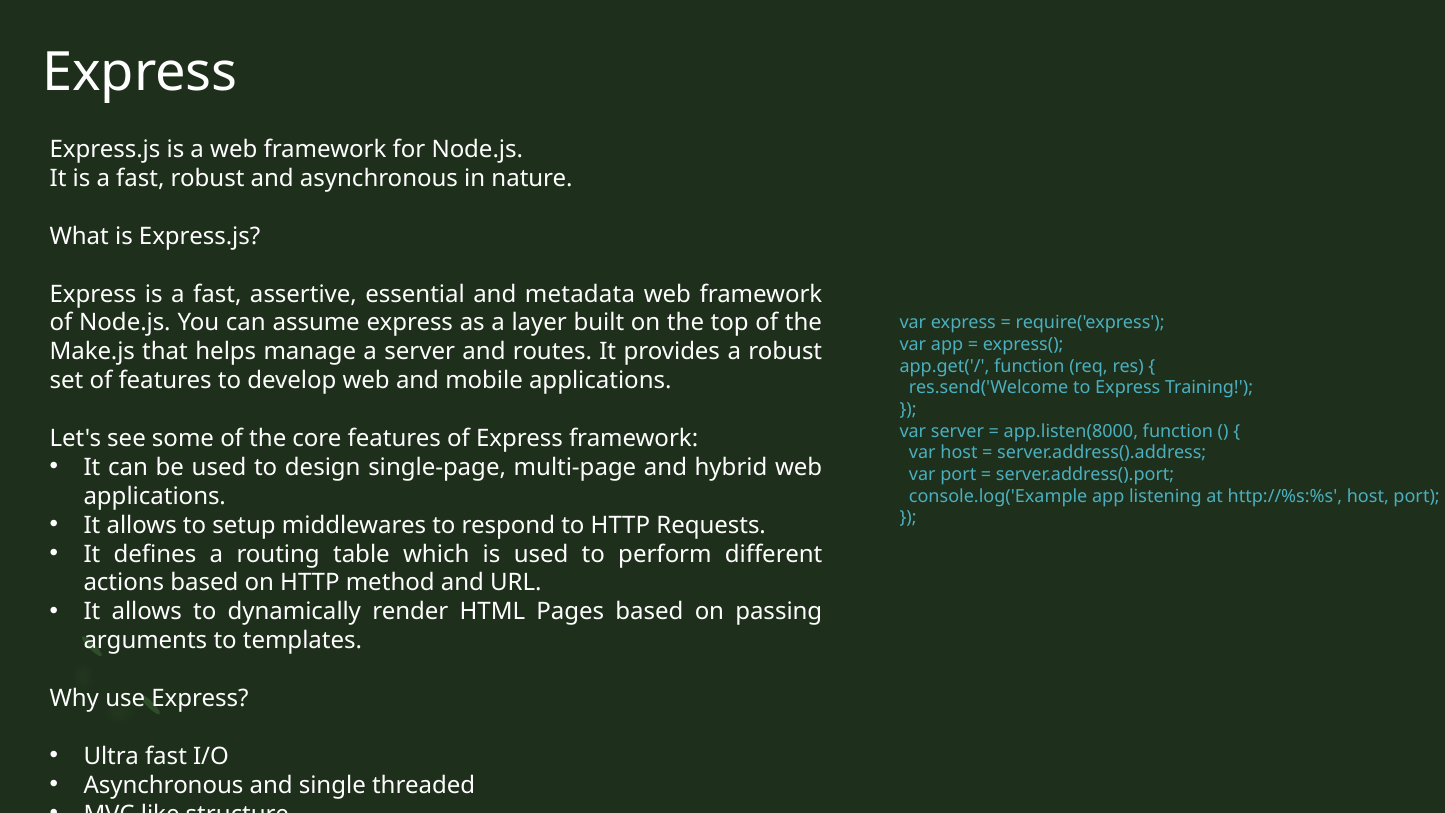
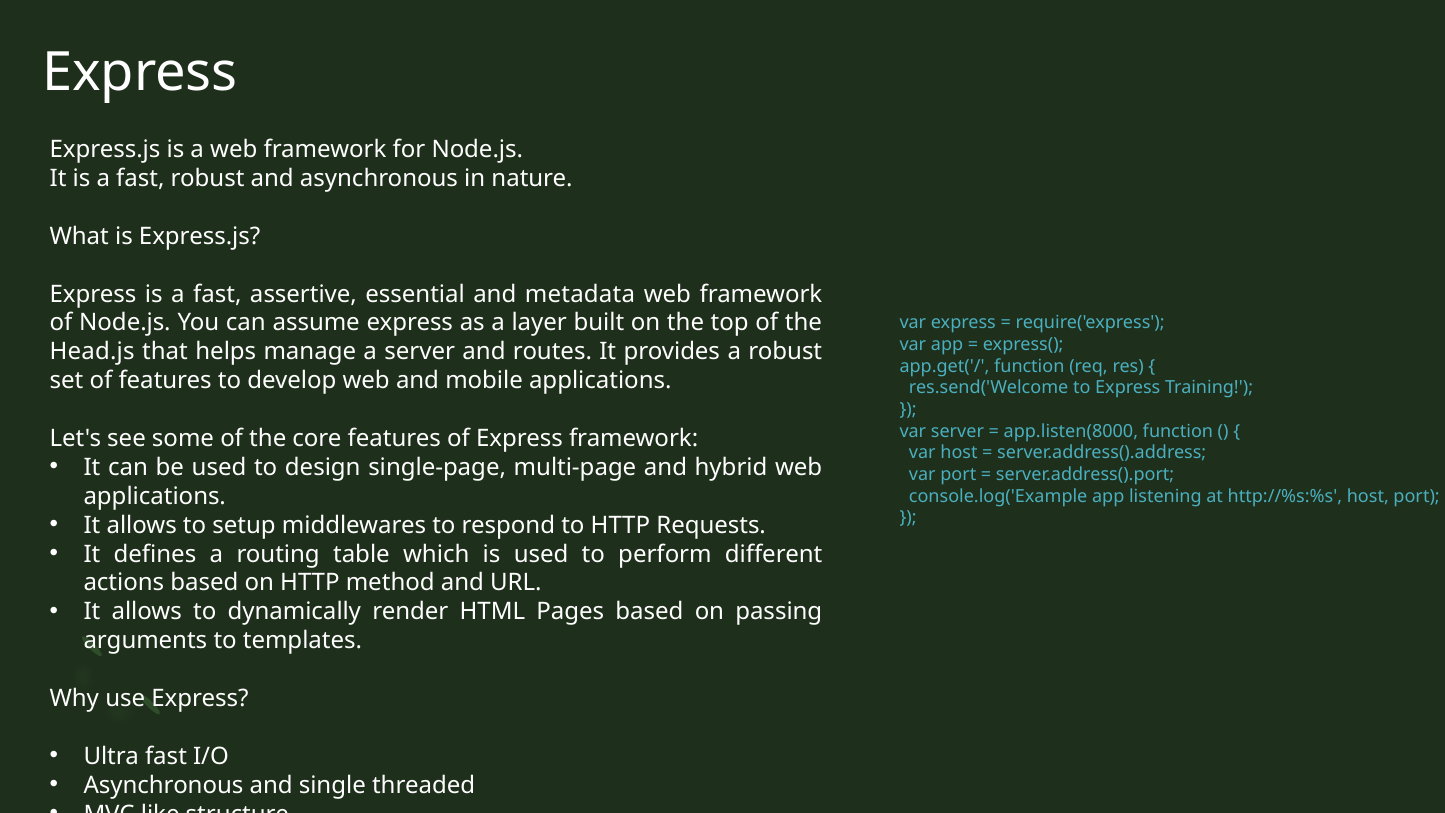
Make.js: Make.js -> Head.js
